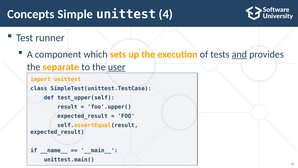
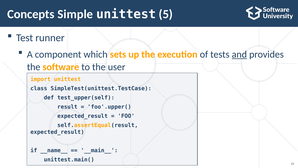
4: 4 -> 5
separate: separate -> software
user underline: present -> none
